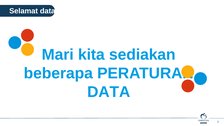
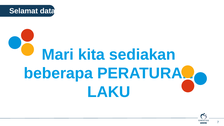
DATA: DATA -> LAKU
